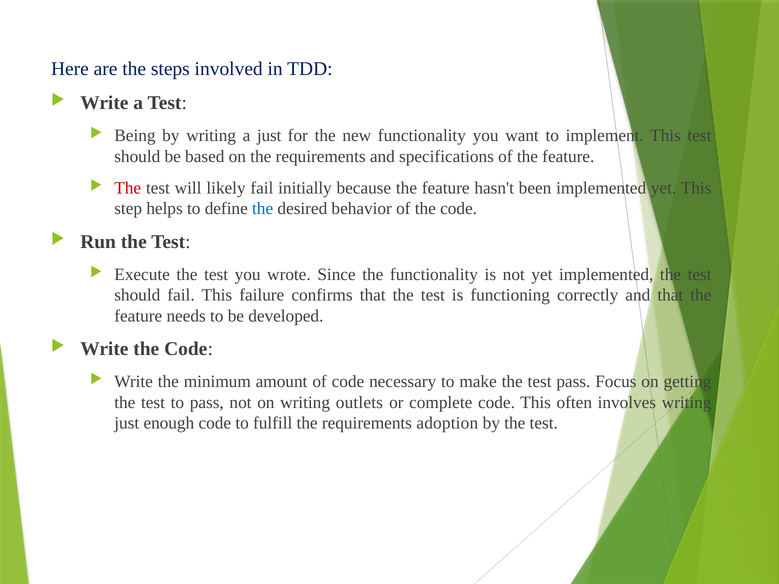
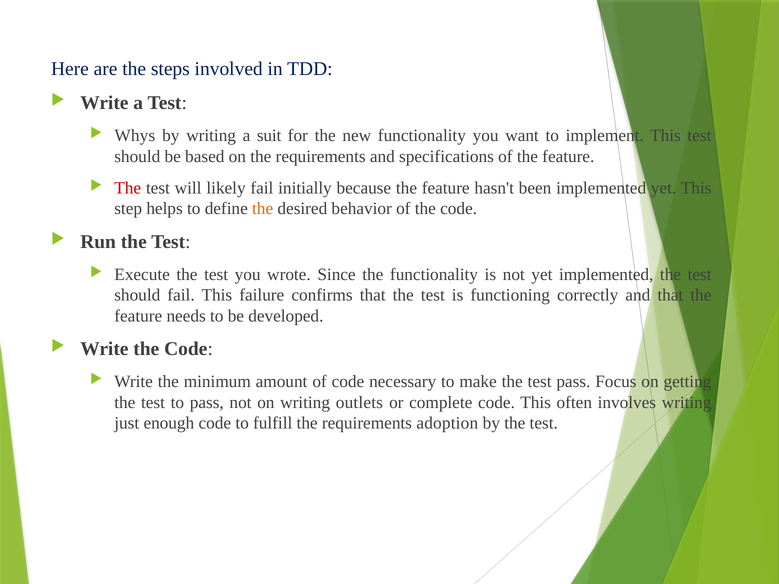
Being: Being -> Whys
a just: just -> suit
the at (263, 209) colour: blue -> orange
